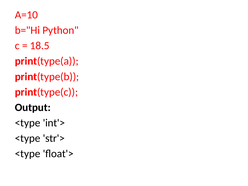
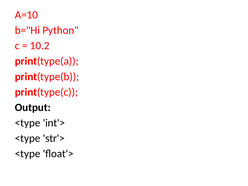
18.5: 18.5 -> 10.2
